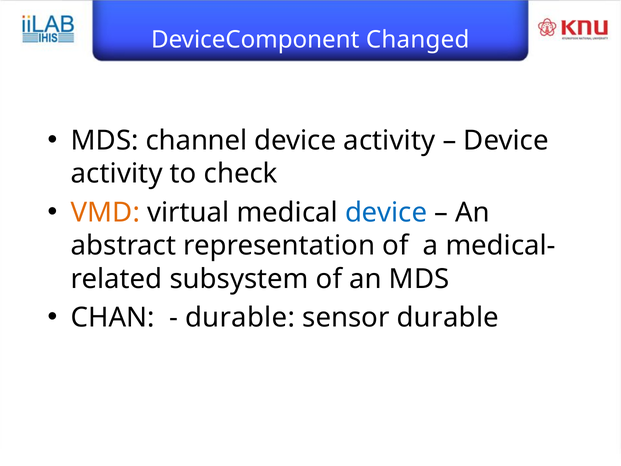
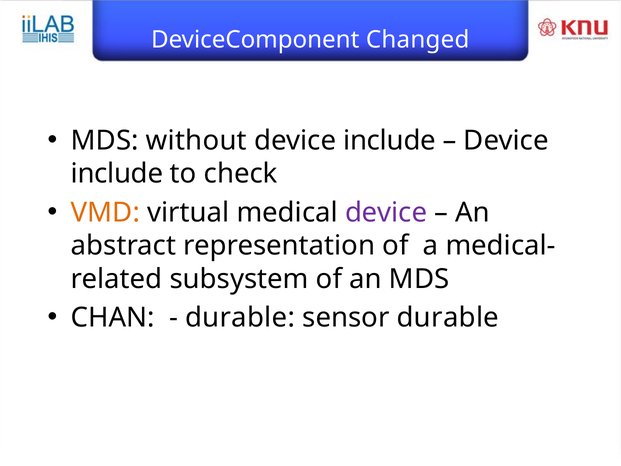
channel: channel -> without
activity at (389, 141): activity -> include
activity at (117, 174): activity -> include
device at (386, 212) colour: blue -> purple
